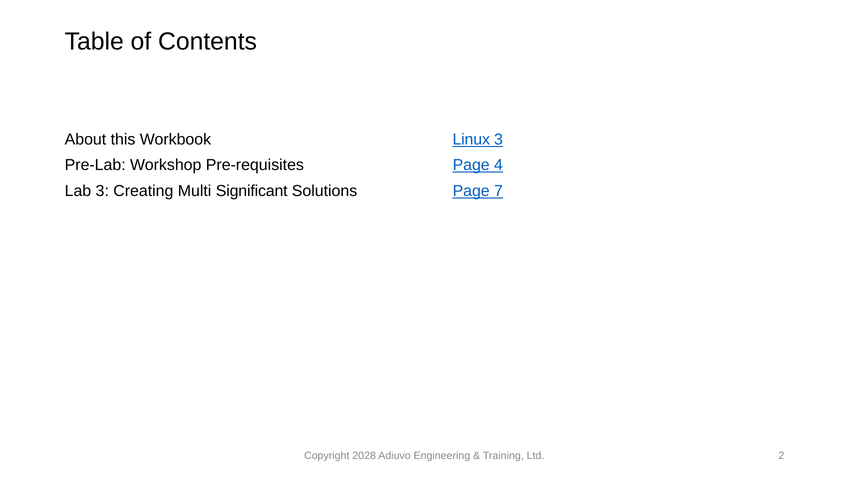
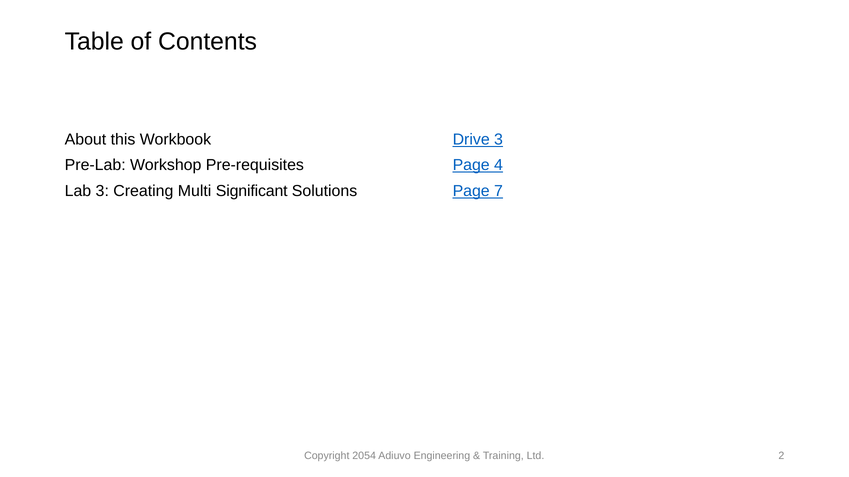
Linux: Linux -> Drive
2028: 2028 -> 2054
